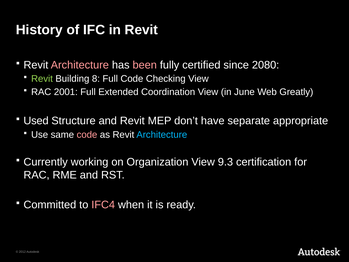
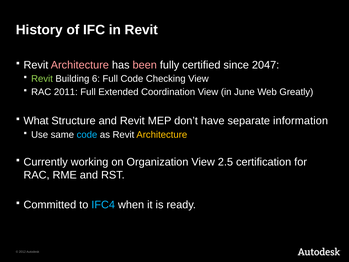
2080: 2080 -> 2047
8: 8 -> 6
2001: 2001 -> 2011
Used: Used -> What
appropriate: appropriate -> information
code at (87, 135) colour: pink -> light blue
Architecture at (162, 135) colour: light blue -> yellow
9.3: 9.3 -> 2.5
IFC4 colour: pink -> light blue
